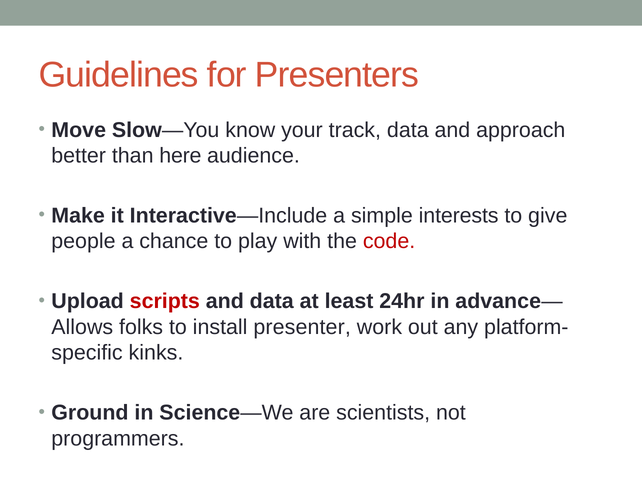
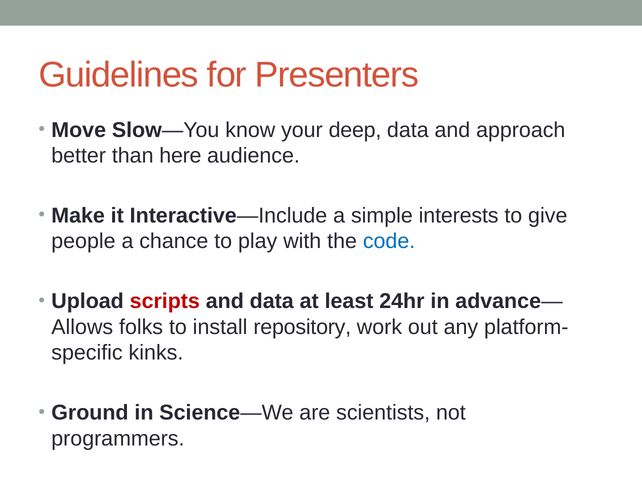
track: track -> deep
code colour: red -> blue
presenter: presenter -> repository
